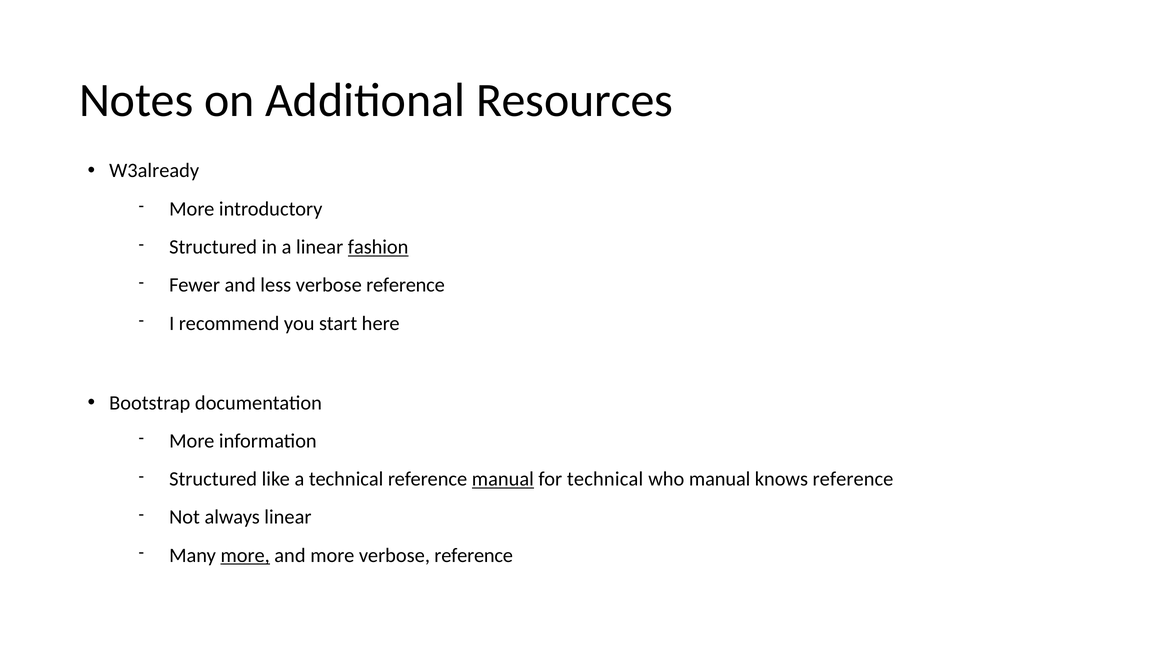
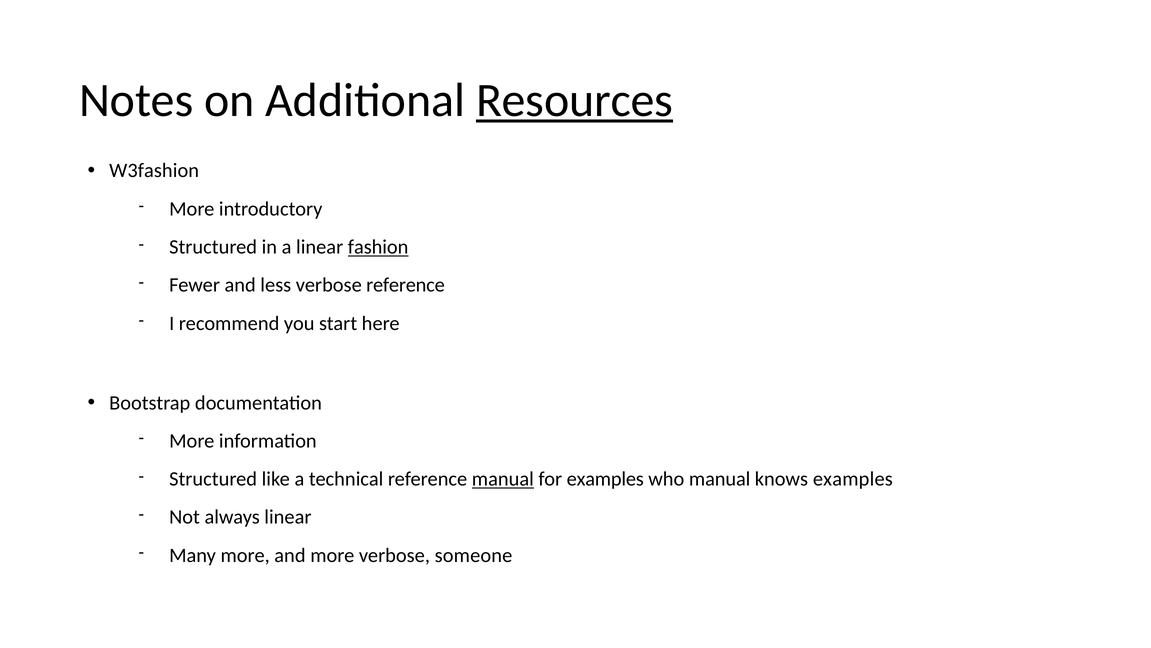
Resources underline: none -> present
W3already: W3already -> W3fashion
for technical: technical -> examples
knows reference: reference -> examples
more at (245, 555) underline: present -> none
more verbose reference: reference -> someone
